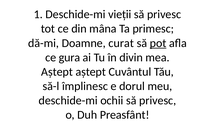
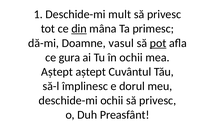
vieții: vieții -> mult
din underline: none -> present
curat: curat -> vasul
în divin: divin -> ochii
